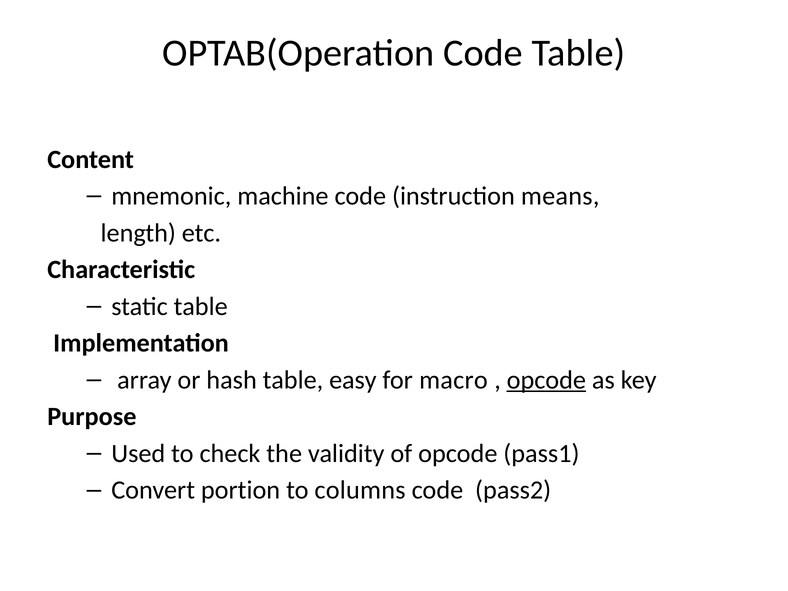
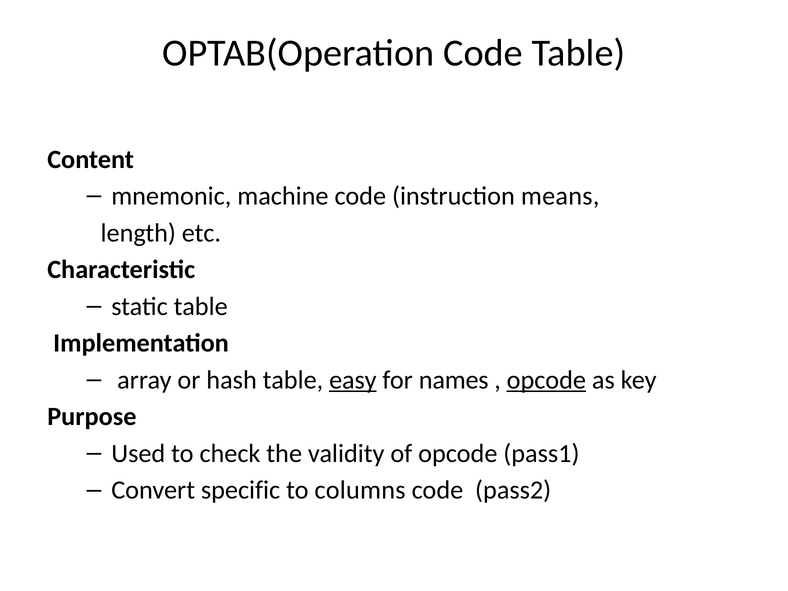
easy underline: none -> present
macro: macro -> names
portion: portion -> specific
